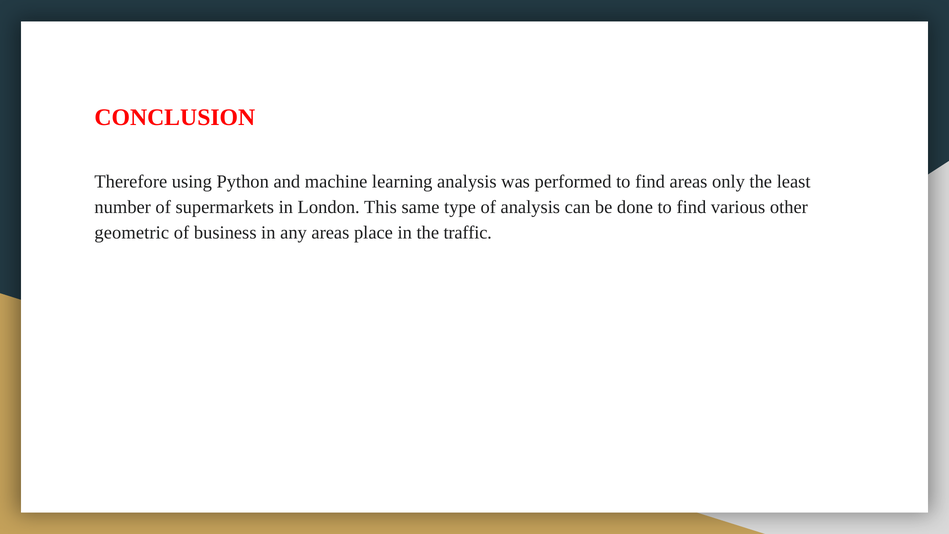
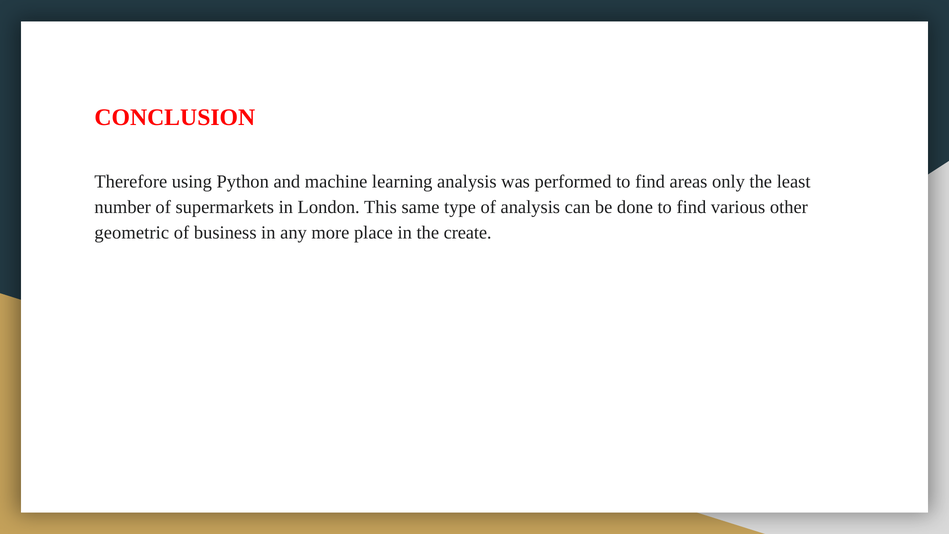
any areas: areas -> more
traffic: traffic -> create
